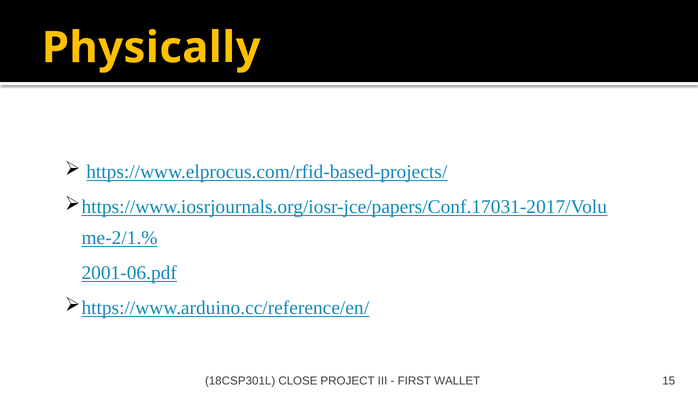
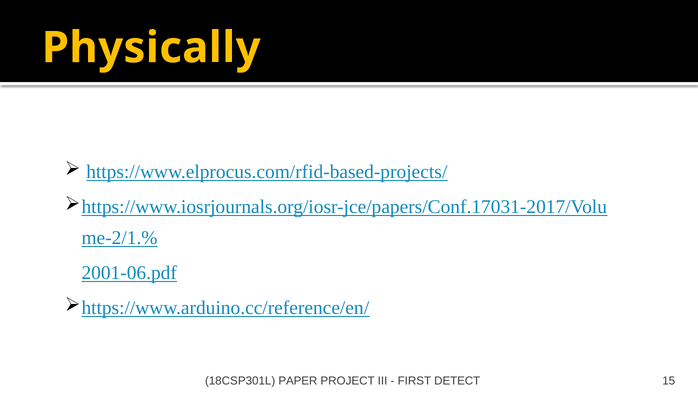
CLOSE: CLOSE -> PAPER
WALLET: WALLET -> DETECT
